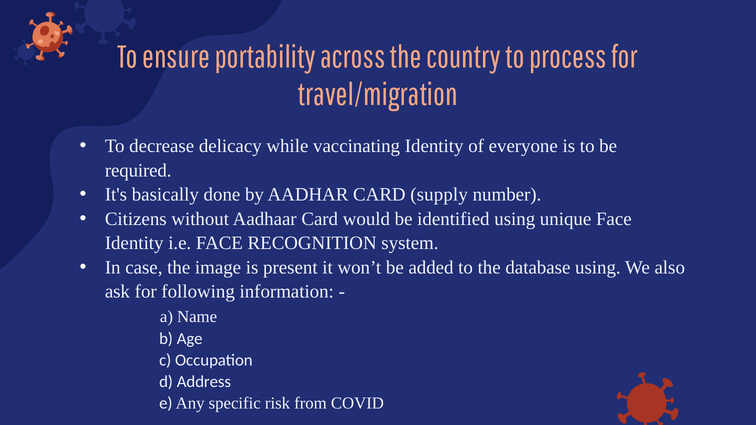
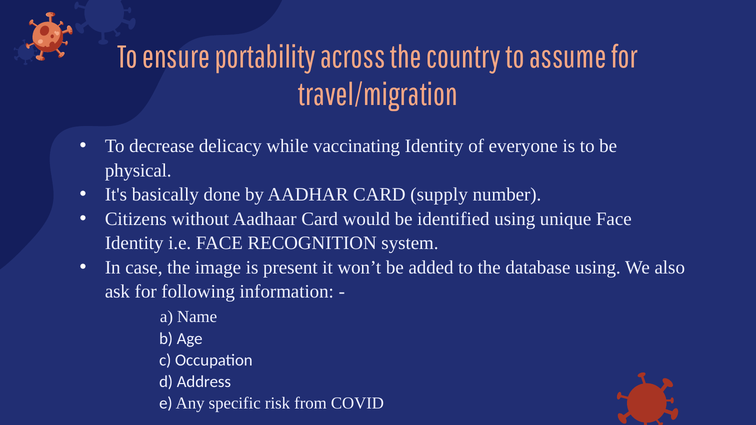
process: process -> assume
required: required -> physical
